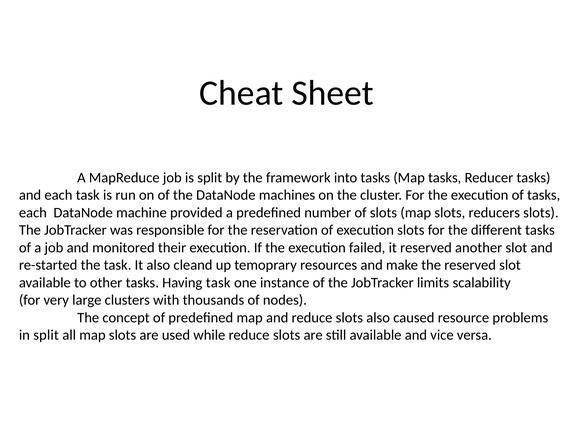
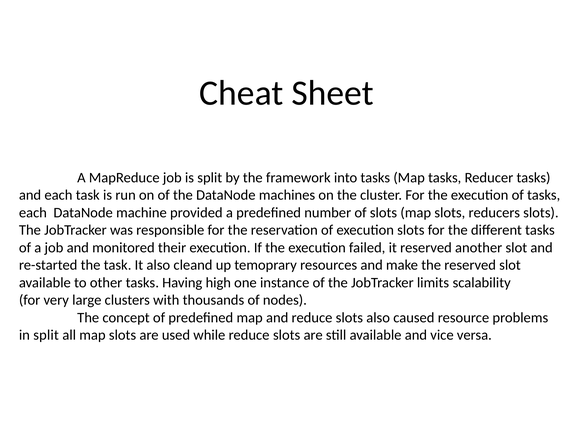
Ηaving task: task -> high
